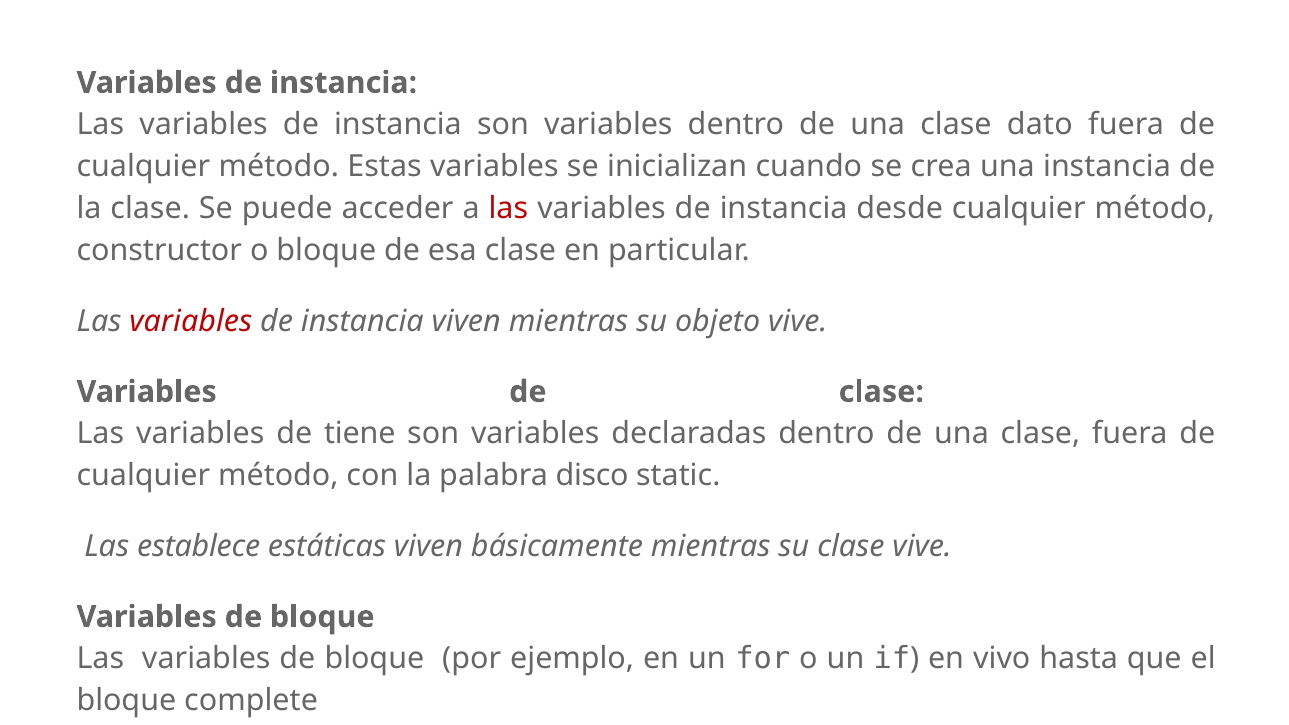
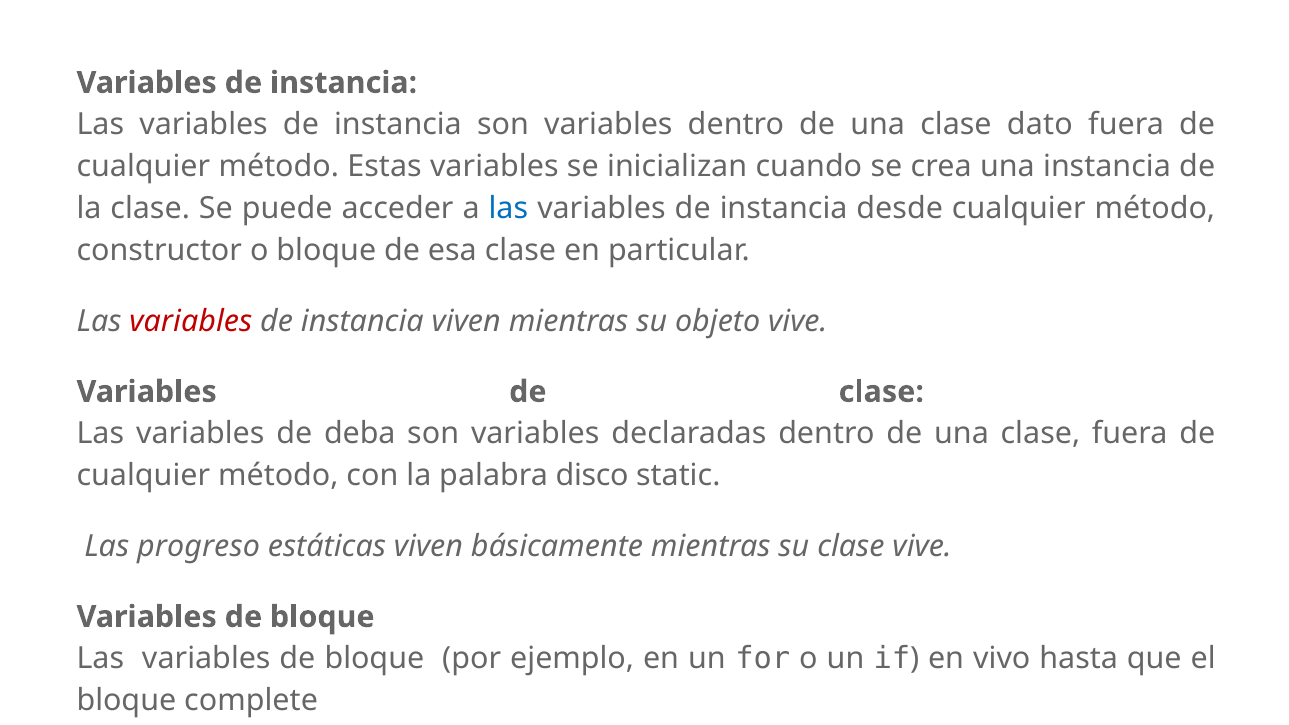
las at (508, 209) colour: red -> blue
tiene: tiene -> deba
establece: establece -> progreso
